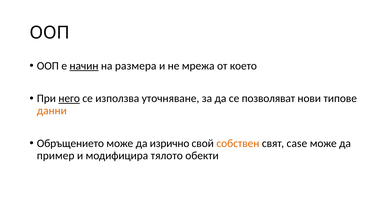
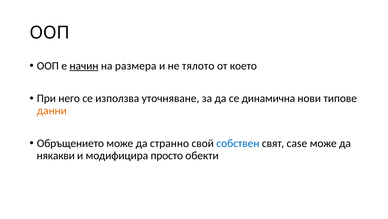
мрежа: мрежа -> тялото
него underline: present -> none
позволяват: позволяват -> динамична
изрично: изрично -> странно
собствен colour: orange -> blue
пример: пример -> някакви
тялото: тялото -> просто
